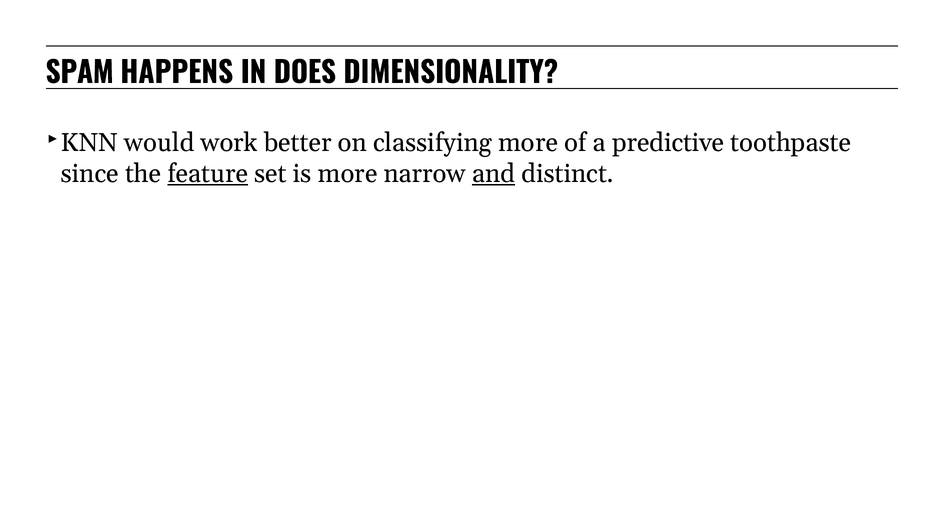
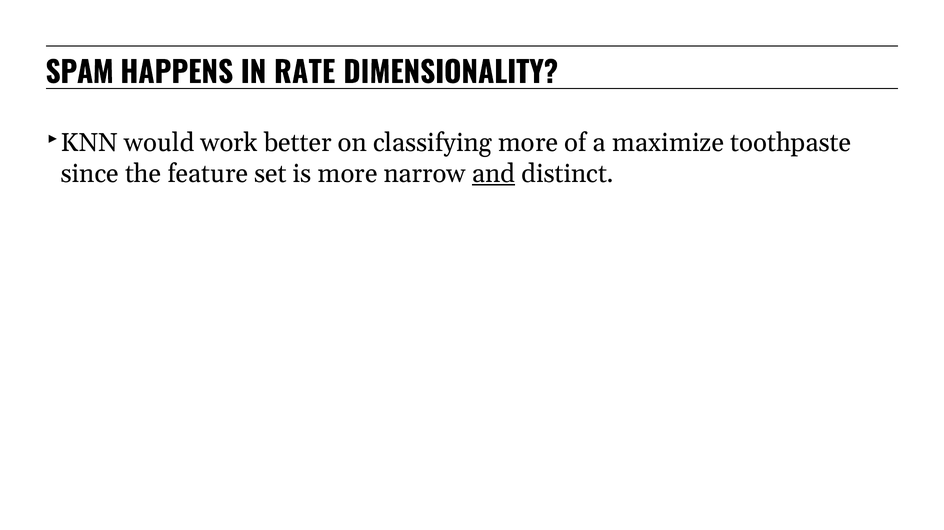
DOES: DOES -> RATE
predictive: predictive -> maximize
feature underline: present -> none
